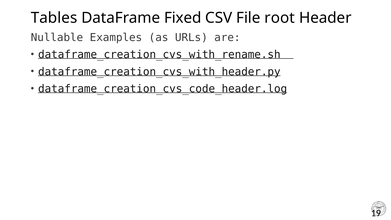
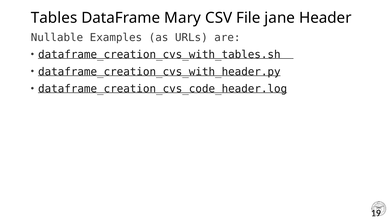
Fixed: Fixed -> Mary
root: root -> jane
dataframe_creation_cvs_with_rename.sh: dataframe_creation_cvs_with_rename.sh -> dataframe_creation_cvs_with_tables.sh
